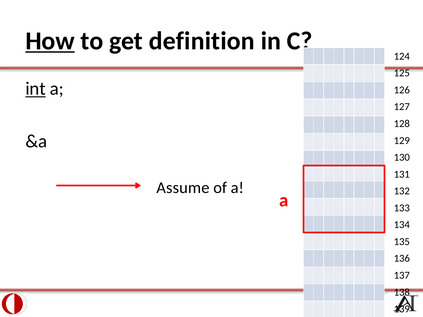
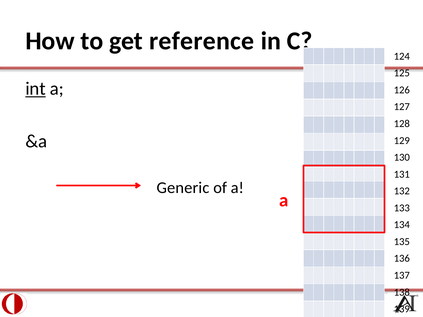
How underline: present -> none
definition: definition -> reference
Assume: Assume -> Generic
